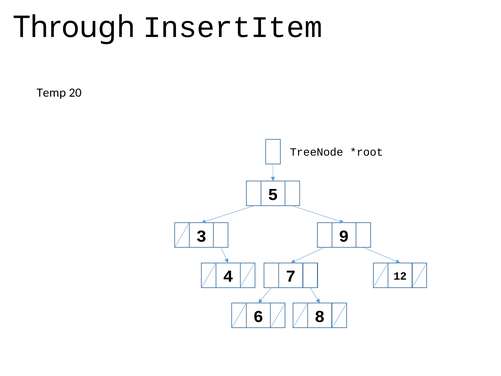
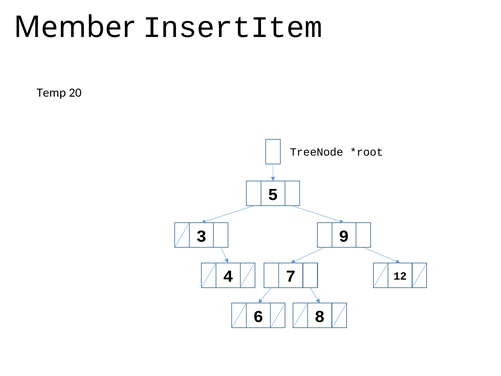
Through: Through -> Member
